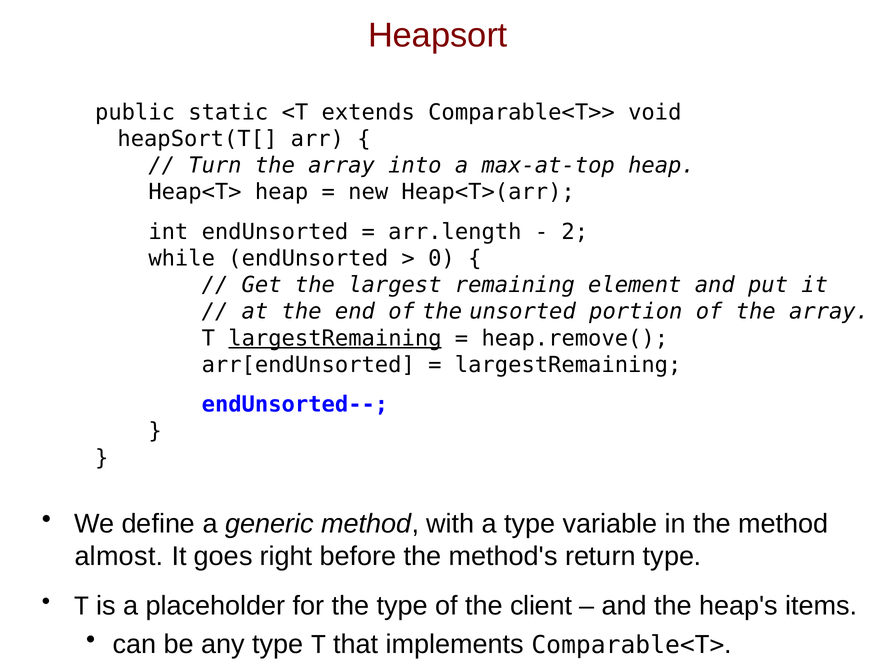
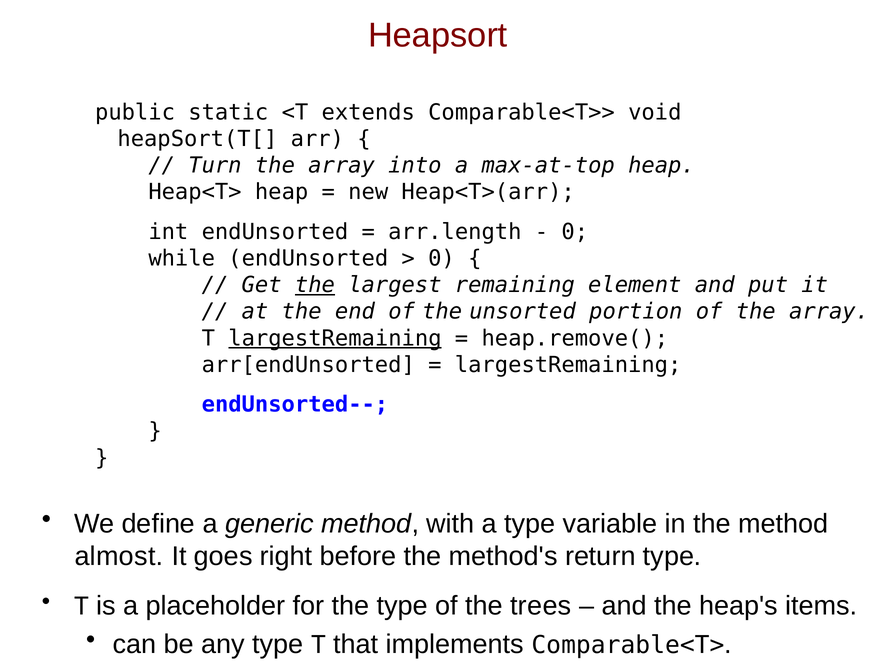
2 at (575, 232): 2 -> 0
the at (315, 285) underline: none -> present
client: client -> trees
